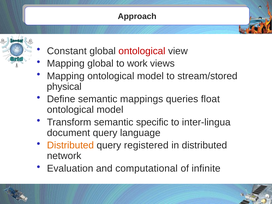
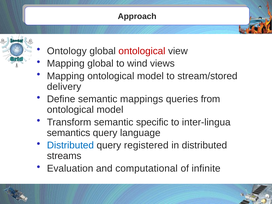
Constant: Constant -> Ontology
work: work -> wind
physical: physical -> delivery
float: float -> from
document: document -> semantics
Distributed at (70, 145) colour: orange -> blue
network: network -> streams
